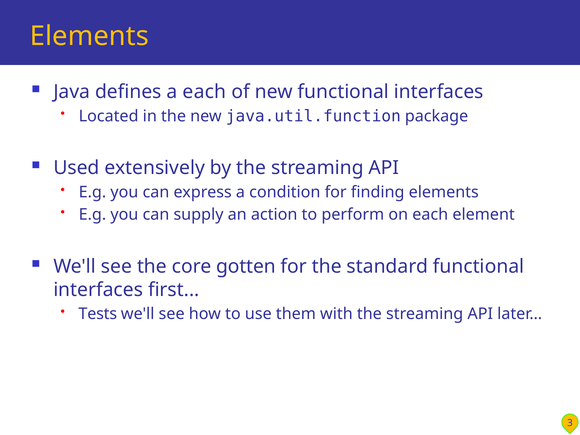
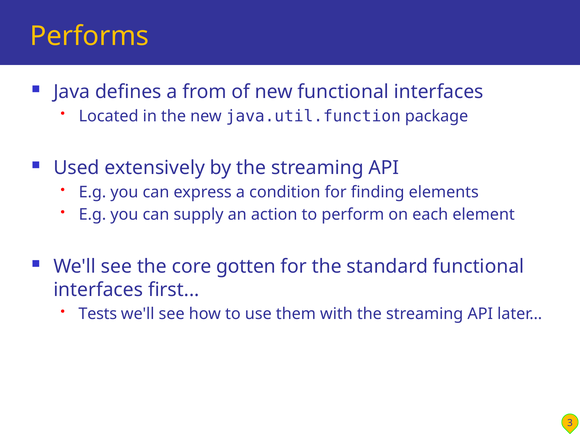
Elements at (89, 36): Elements -> Performs
a each: each -> from
